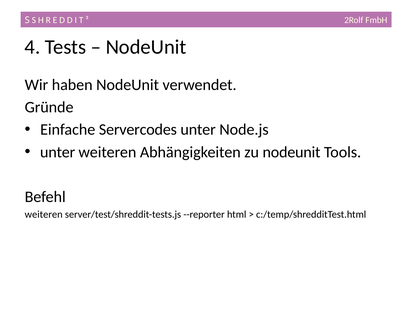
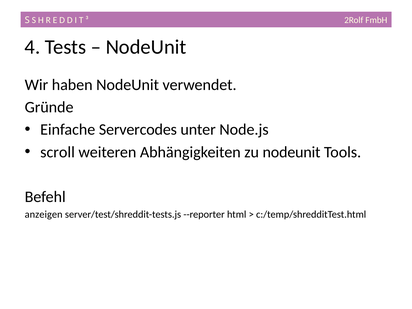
unter at (58, 152): unter -> scroll
weiteren at (44, 214): weiteren -> anzeigen
